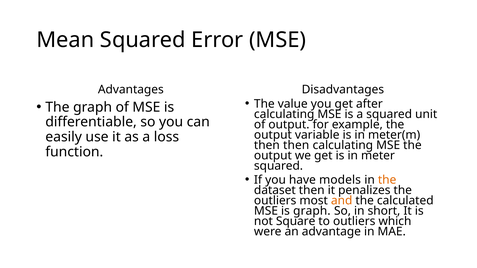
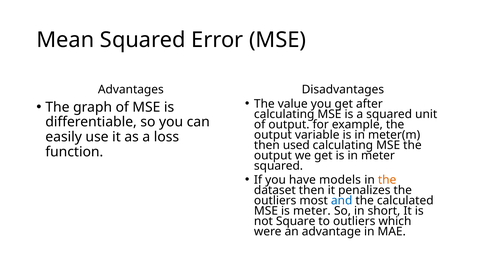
then then: then -> used
and colour: orange -> blue
is graph: graph -> meter
